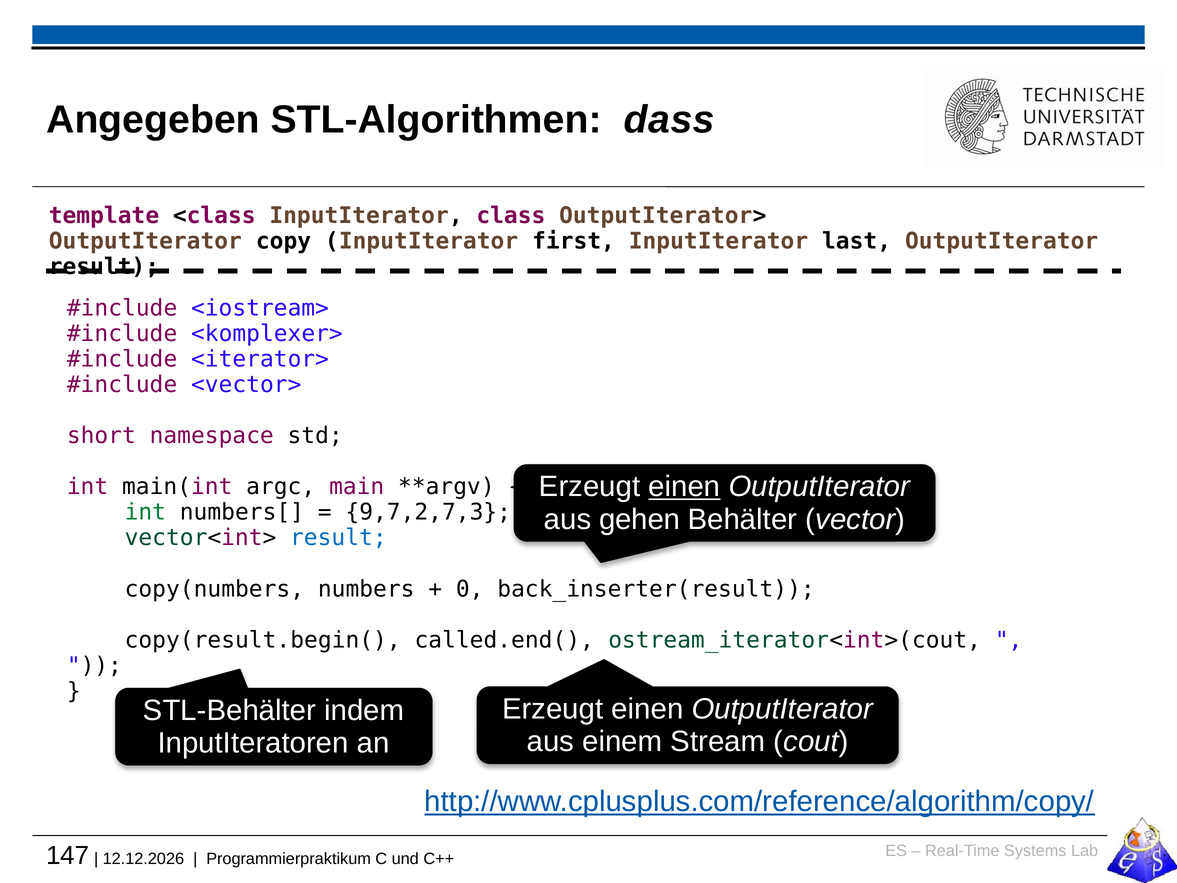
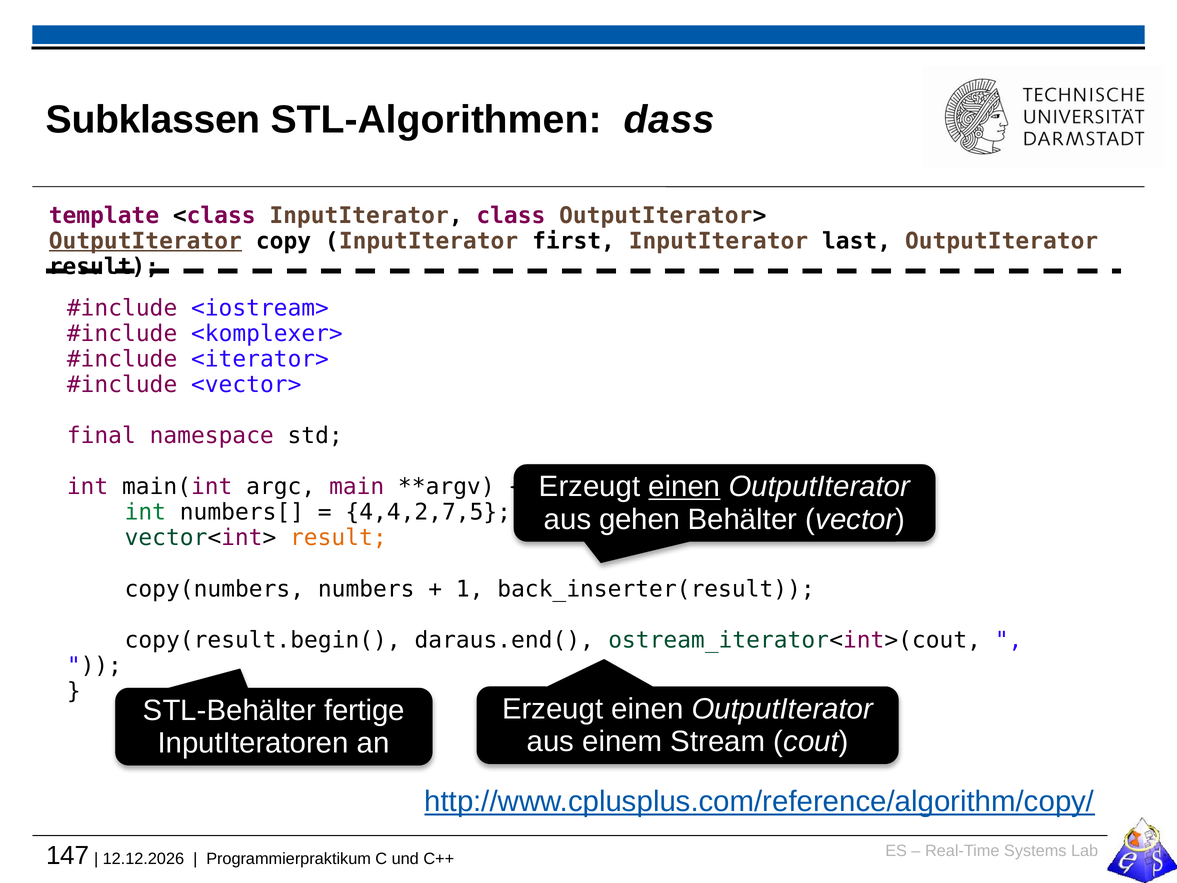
Angegeben: Angegeben -> Subklassen
OutputIterator at (145, 241) underline: none -> present
short: short -> final
9,7,2,7,3: 9,7,2,7,3 -> 4,4,2,7,5
result at (338, 538) colour: blue -> orange
0: 0 -> 1
called.end(: called.end( -> daraus.end(
indem: indem -> fertige
